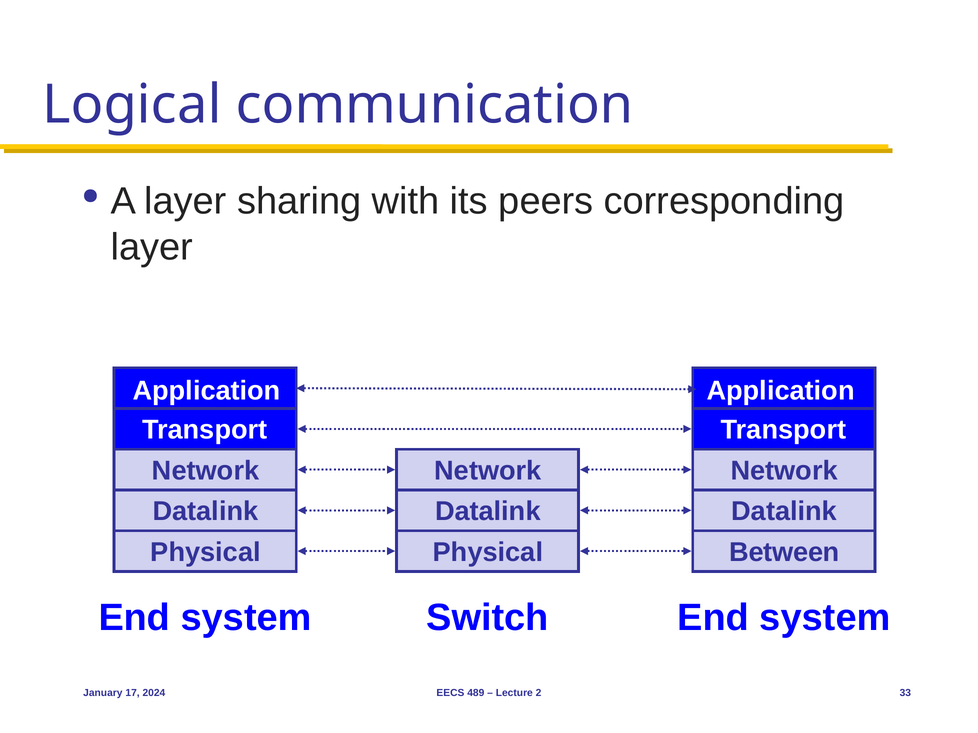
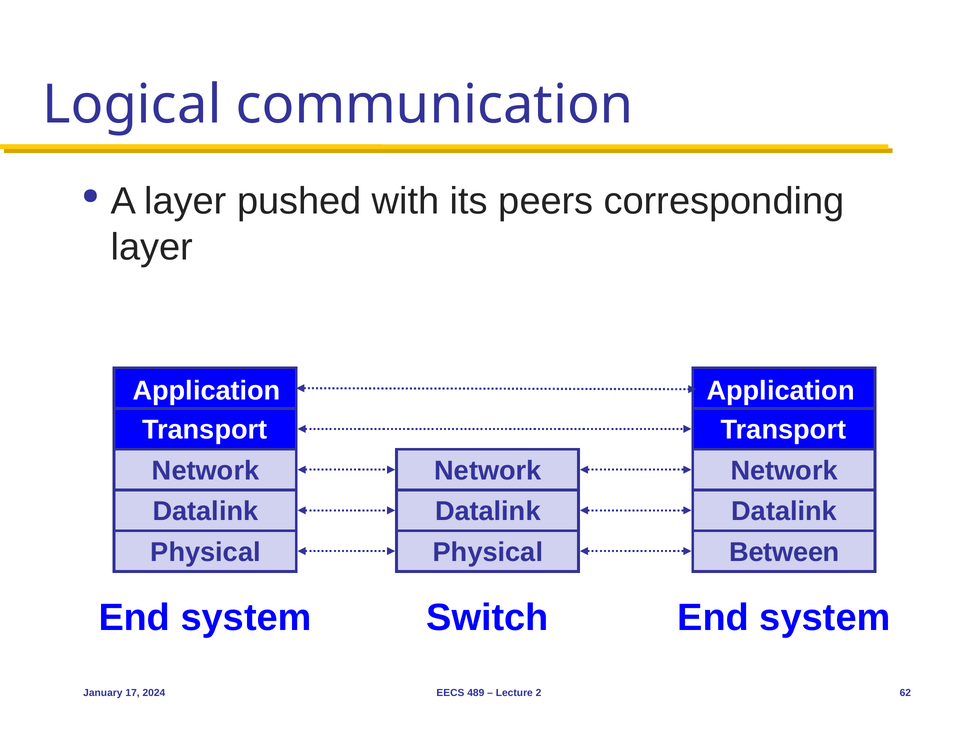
sharing: sharing -> pushed
33: 33 -> 62
